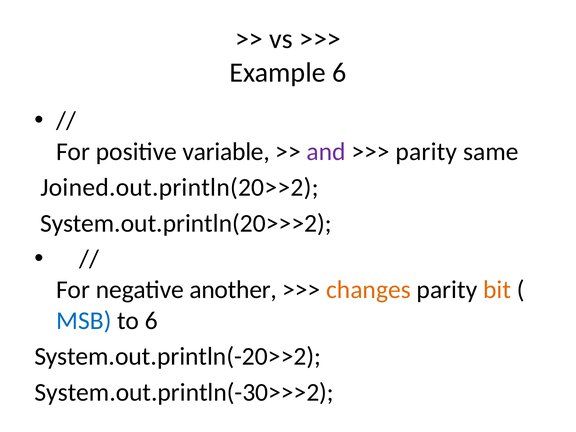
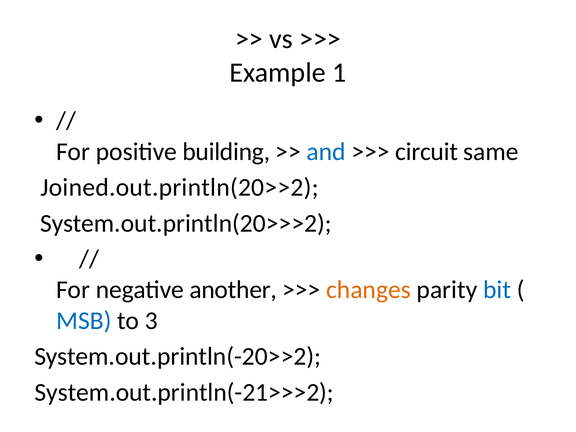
Example 6: 6 -> 1
variable: variable -> building
and colour: purple -> blue
parity at (426, 152): parity -> circuit
bit colour: orange -> blue
to 6: 6 -> 3
System.out.println(-30>>>2: System.out.println(-30>>>2 -> System.out.println(-21>>>2
